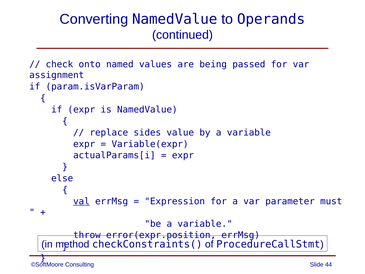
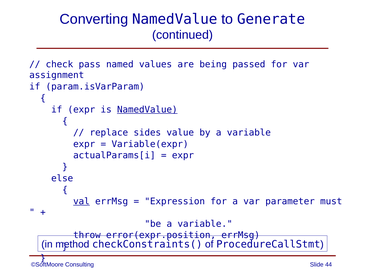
Operands: Operands -> Generate
onto: onto -> pass
NamedValue at (147, 110) underline: none -> present
